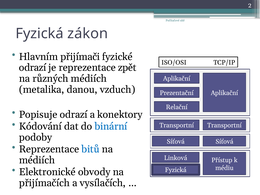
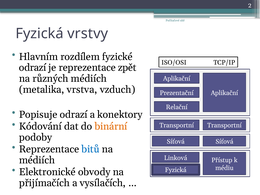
zákon: zákon -> vrstvy
přijímači: přijímači -> rozdílem
danou: danou -> vrstva
binární colour: blue -> orange
